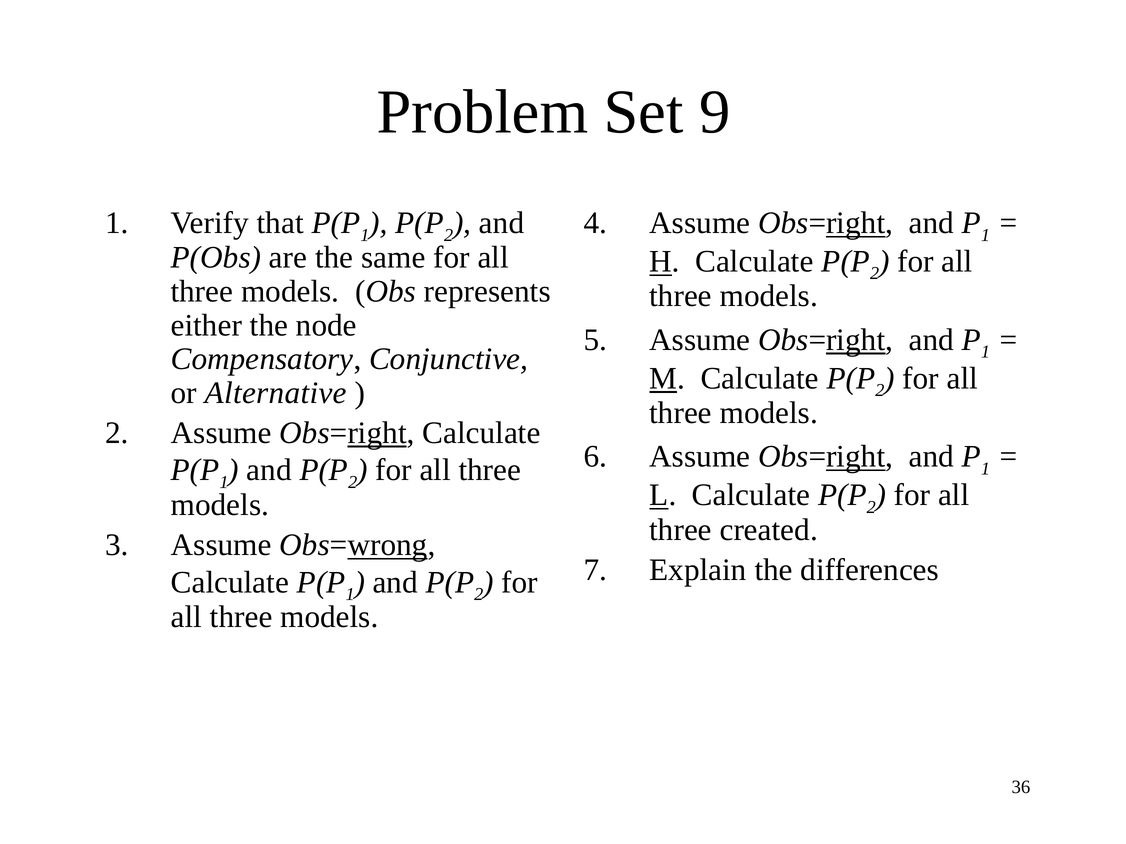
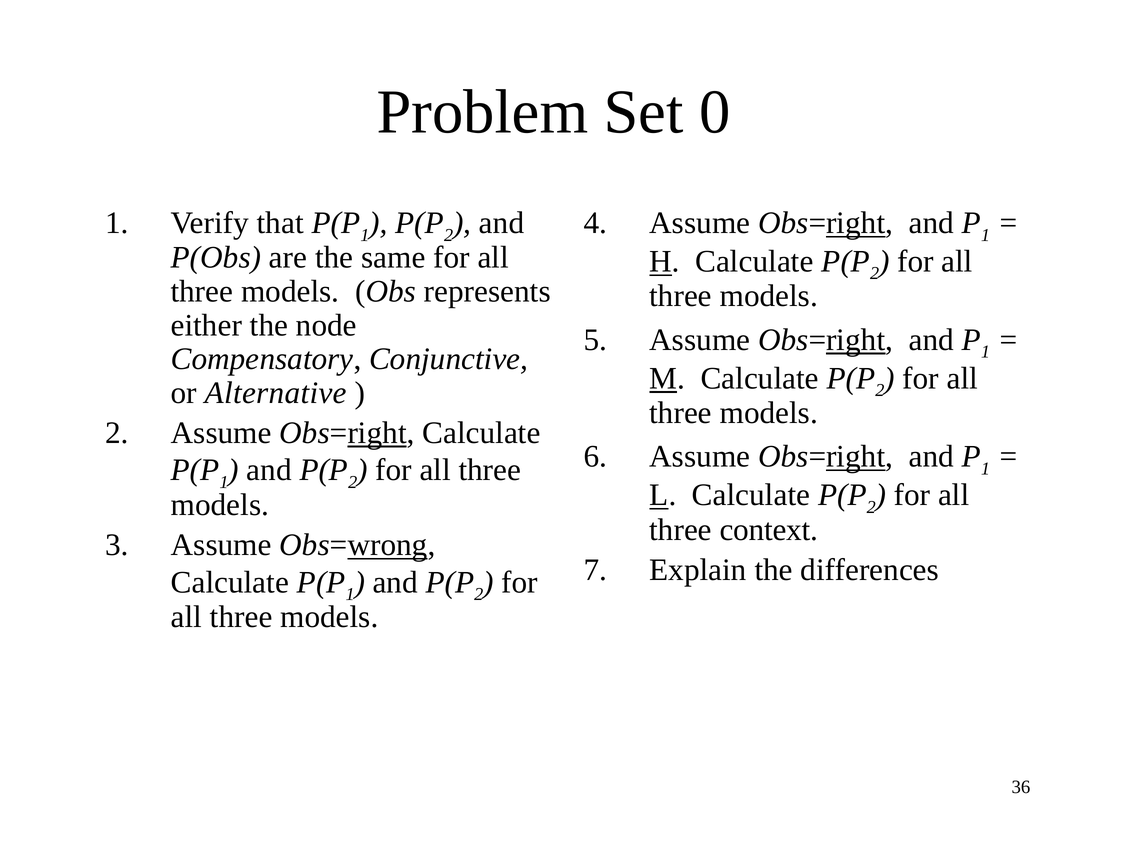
9: 9 -> 0
created: created -> context
